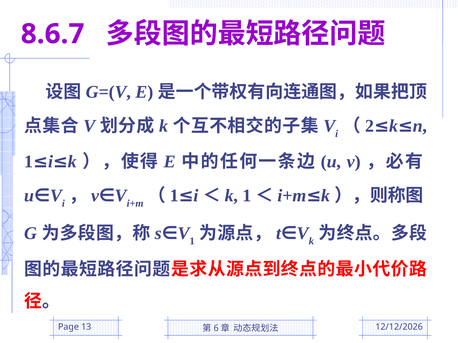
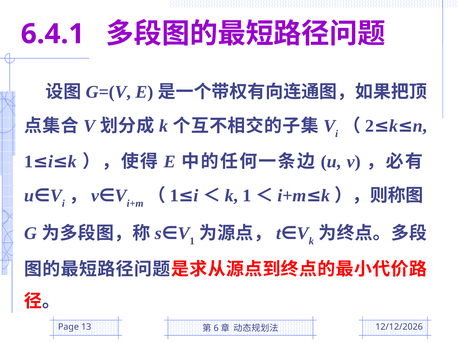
8.6.7: 8.6.7 -> 6.4.1
